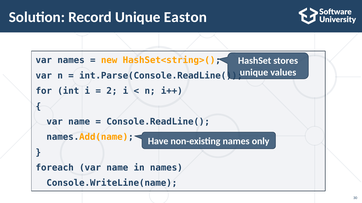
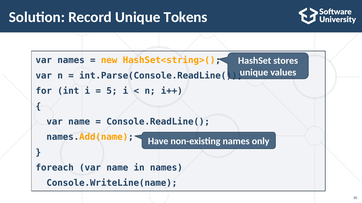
Easton: Easton -> Tokens
2: 2 -> 5
